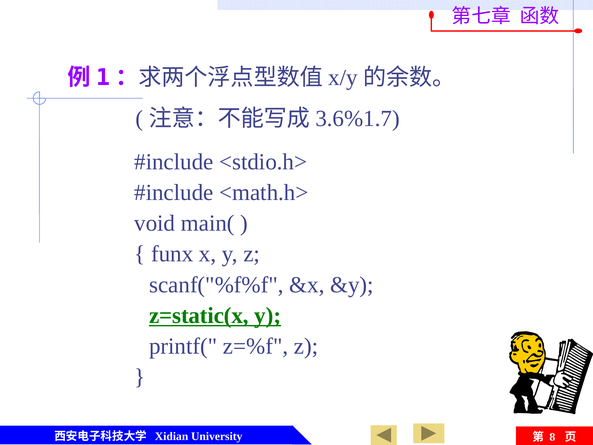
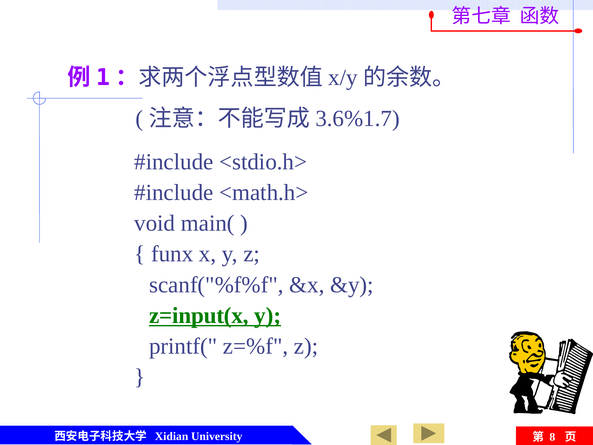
z=static(x: z=static(x -> z=input(x
